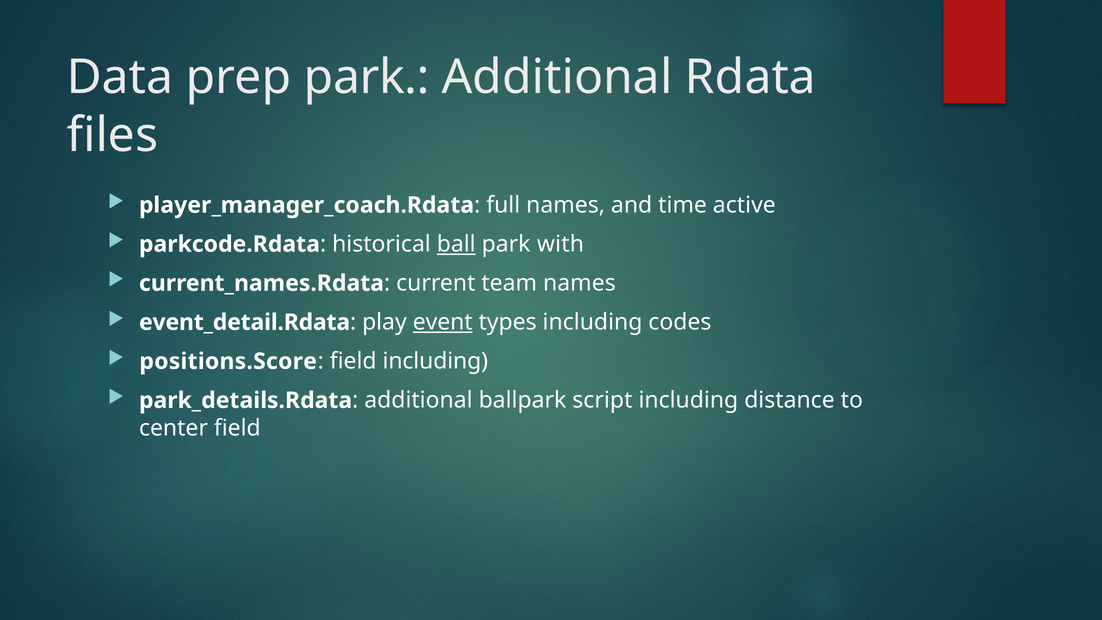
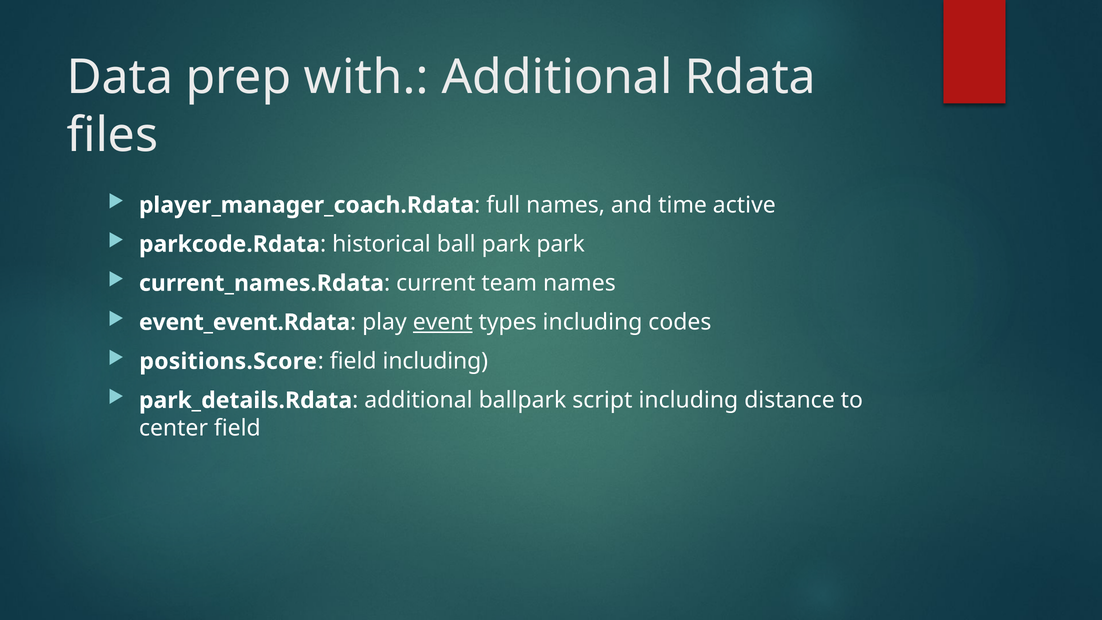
prep park: park -> with
ball underline: present -> none
park with: with -> park
event_detail.Rdata: event_detail.Rdata -> event_event.Rdata
